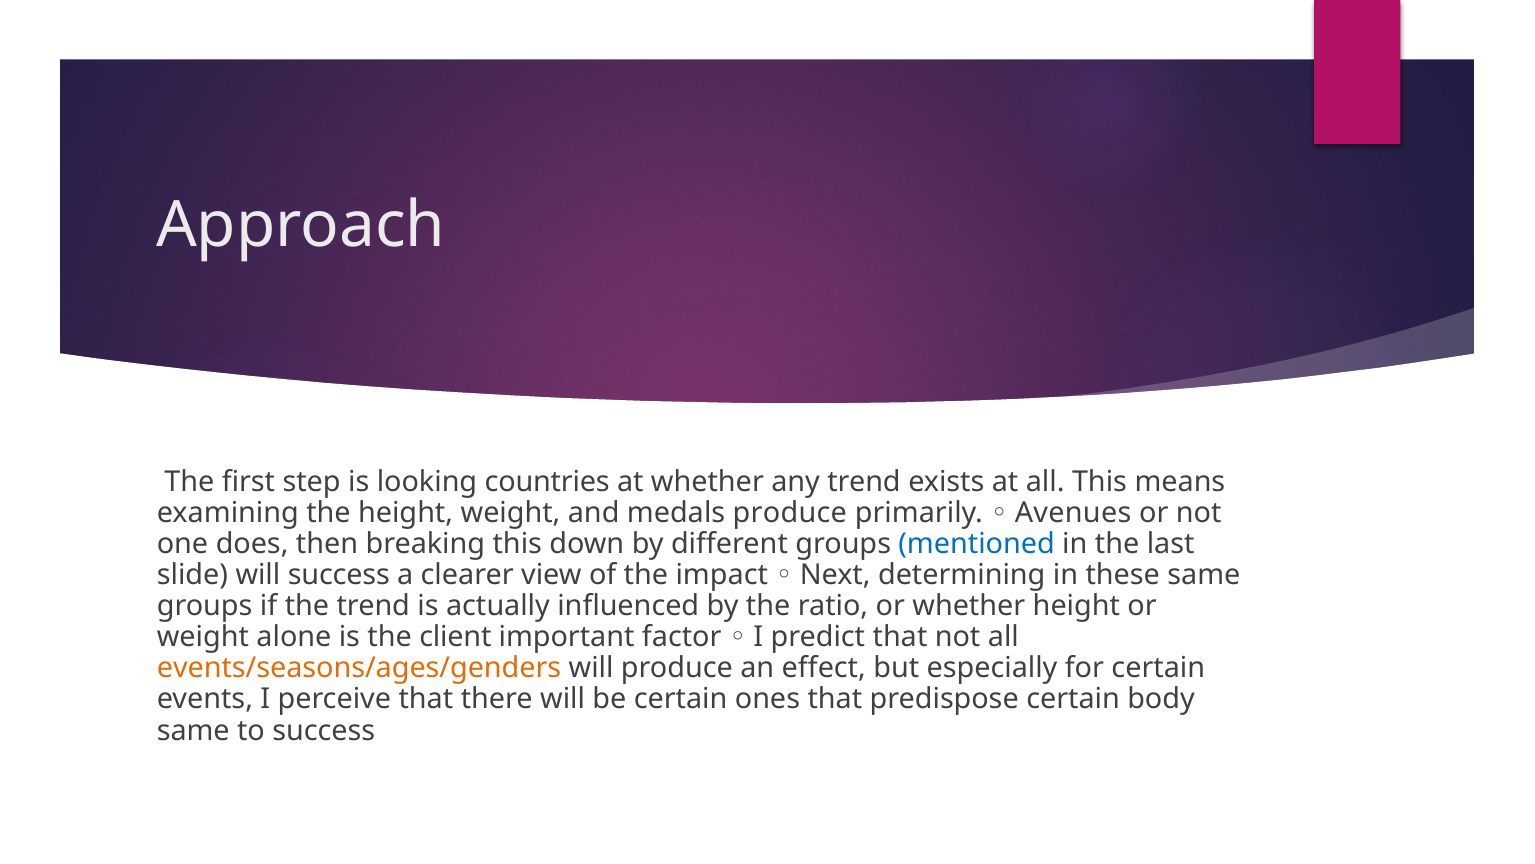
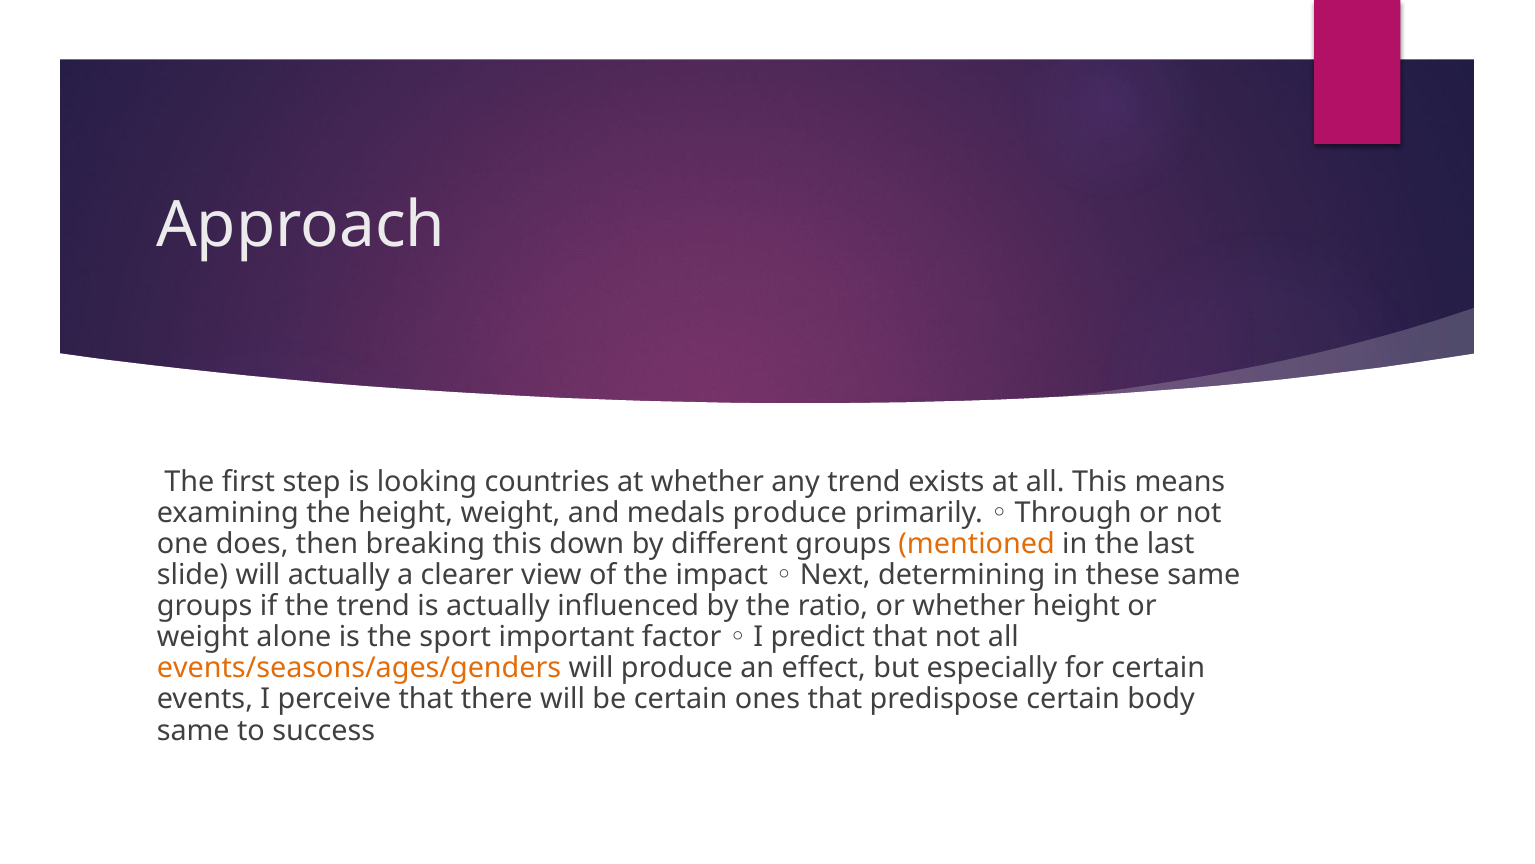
Avenues: Avenues -> Through
mentioned colour: blue -> orange
will success: success -> actually
client: client -> sport
